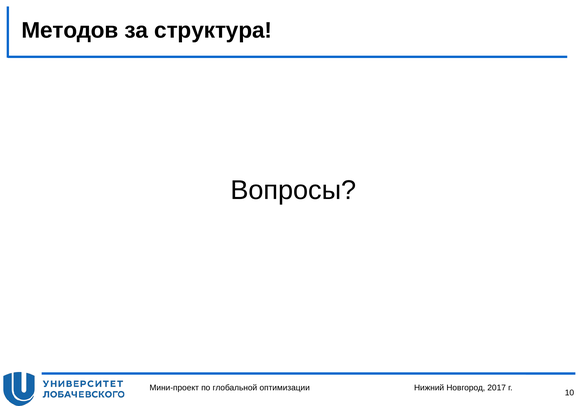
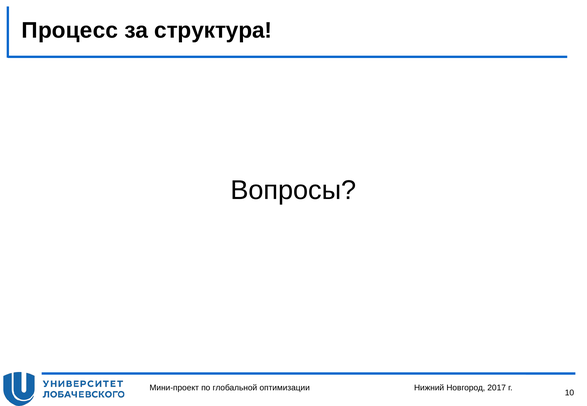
Методов: Методов -> Процесс
